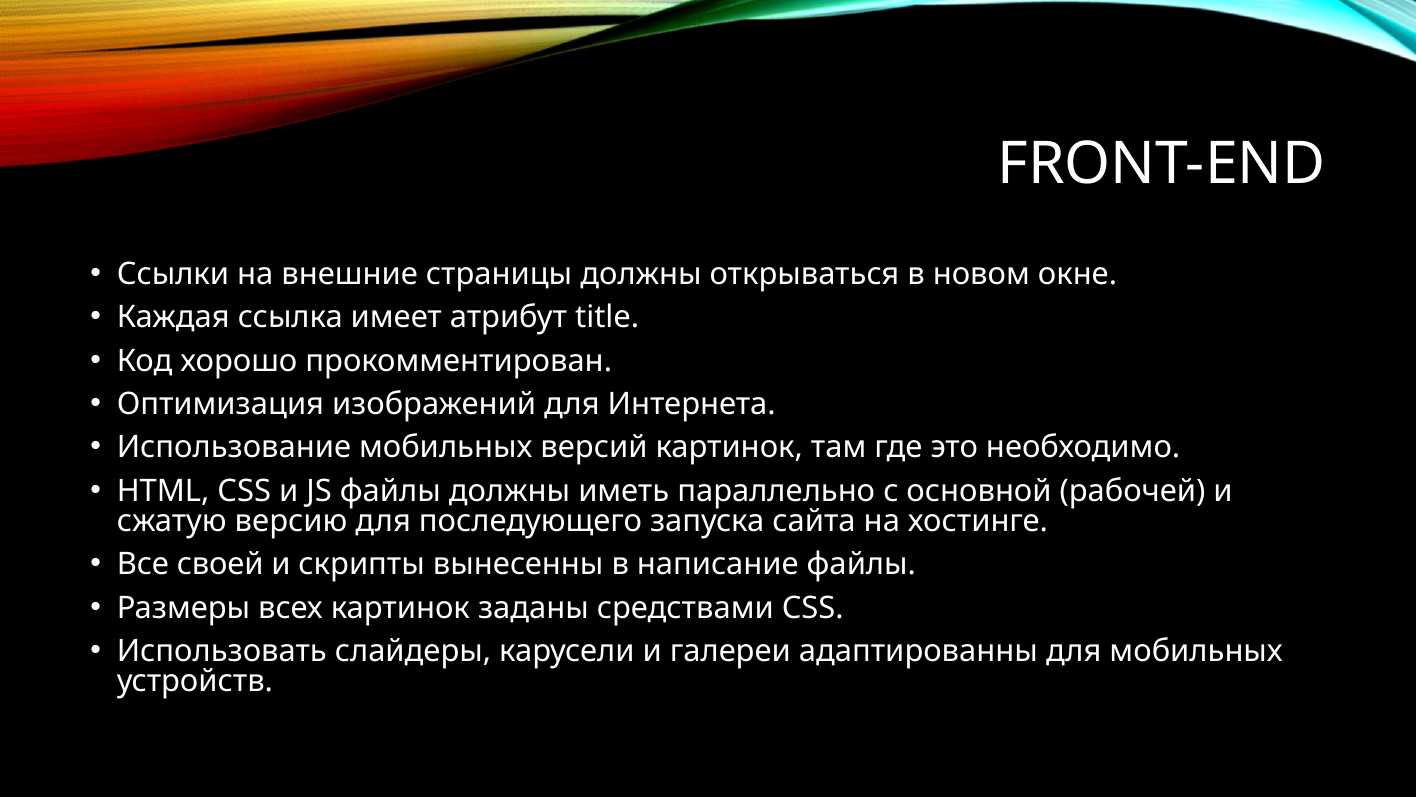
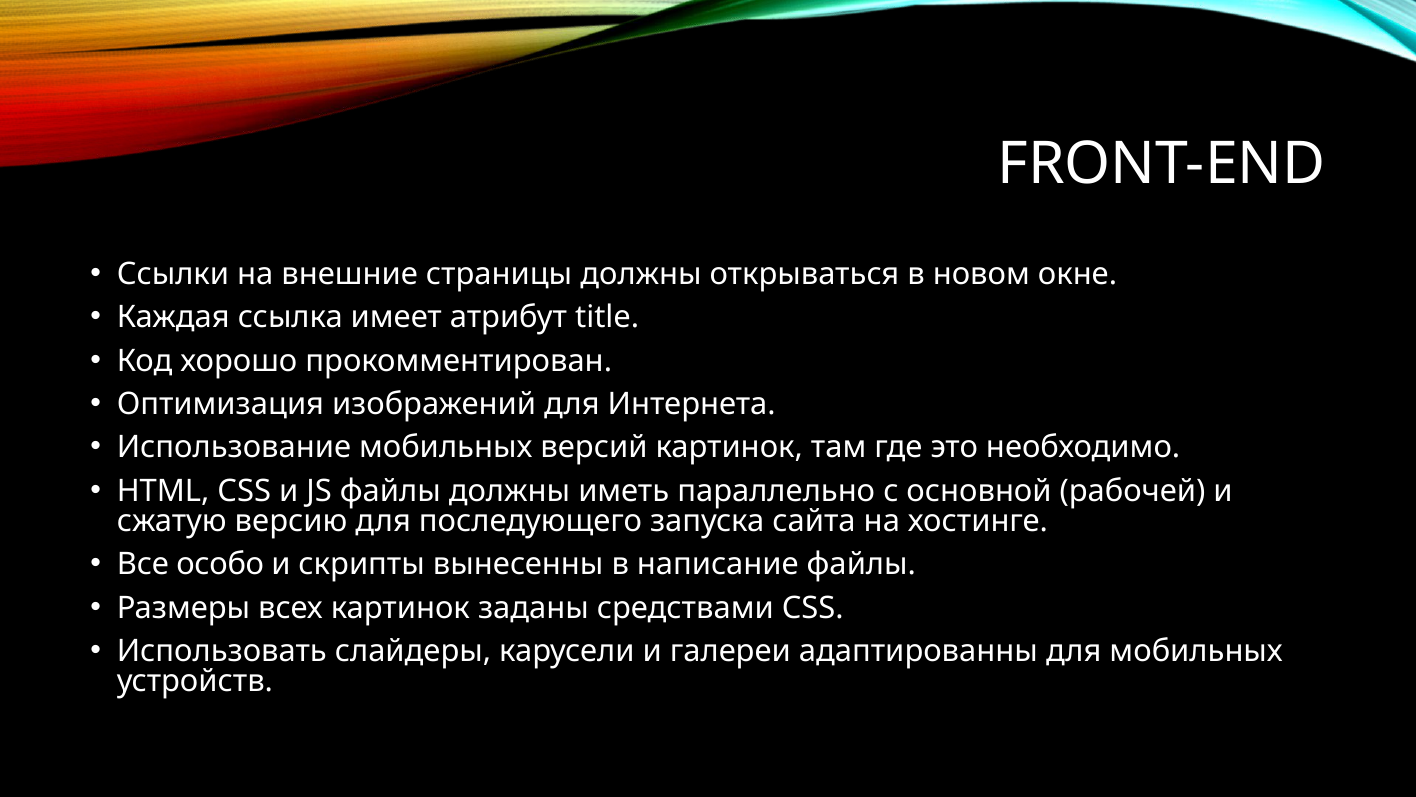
своей: своей -> особо
